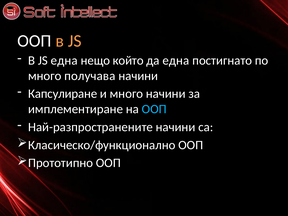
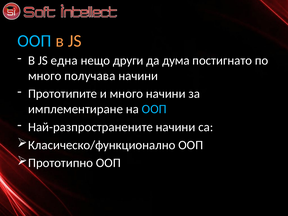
ООП at (34, 41) colour: white -> light blue
който: който -> други
да една: една -> дума
Капсулиране: Капсулиране -> Прототипите
